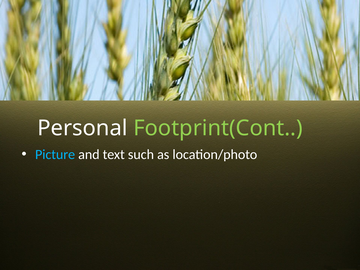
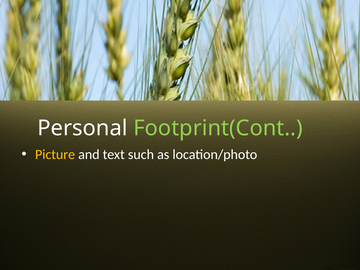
Picture colour: light blue -> yellow
